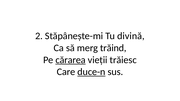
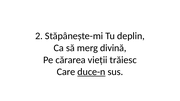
divină: divină -> deplin
trăind: trăind -> divină
cărarea underline: present -> none
